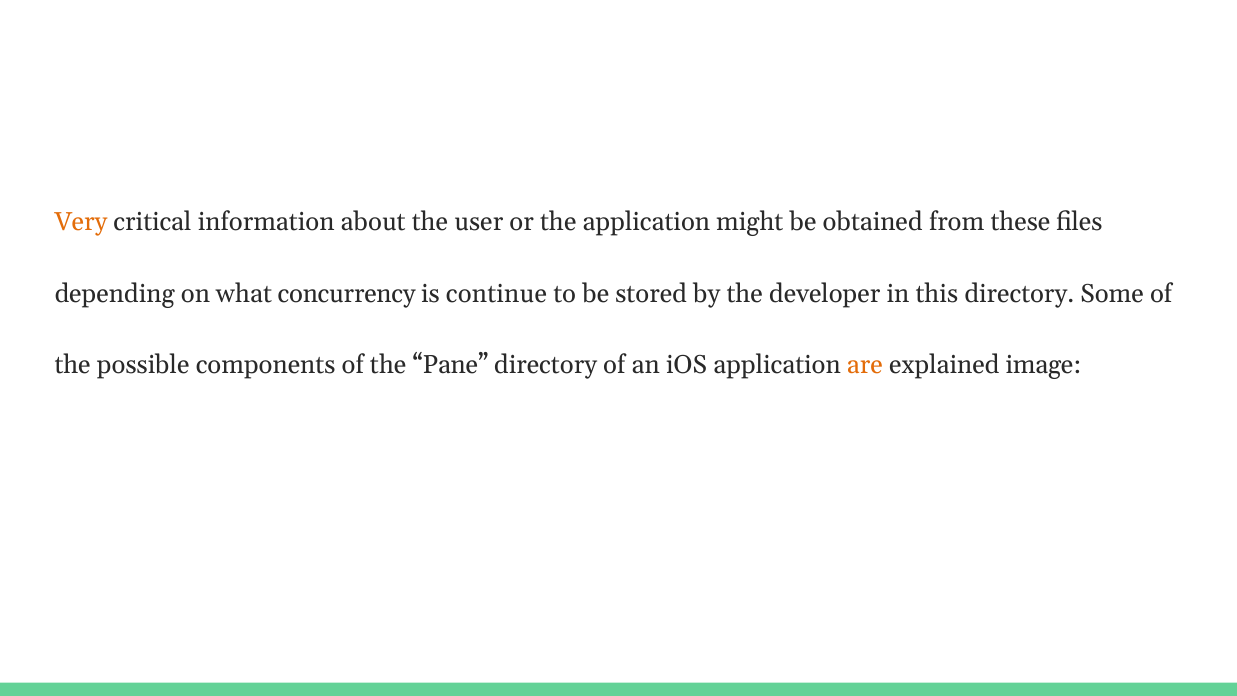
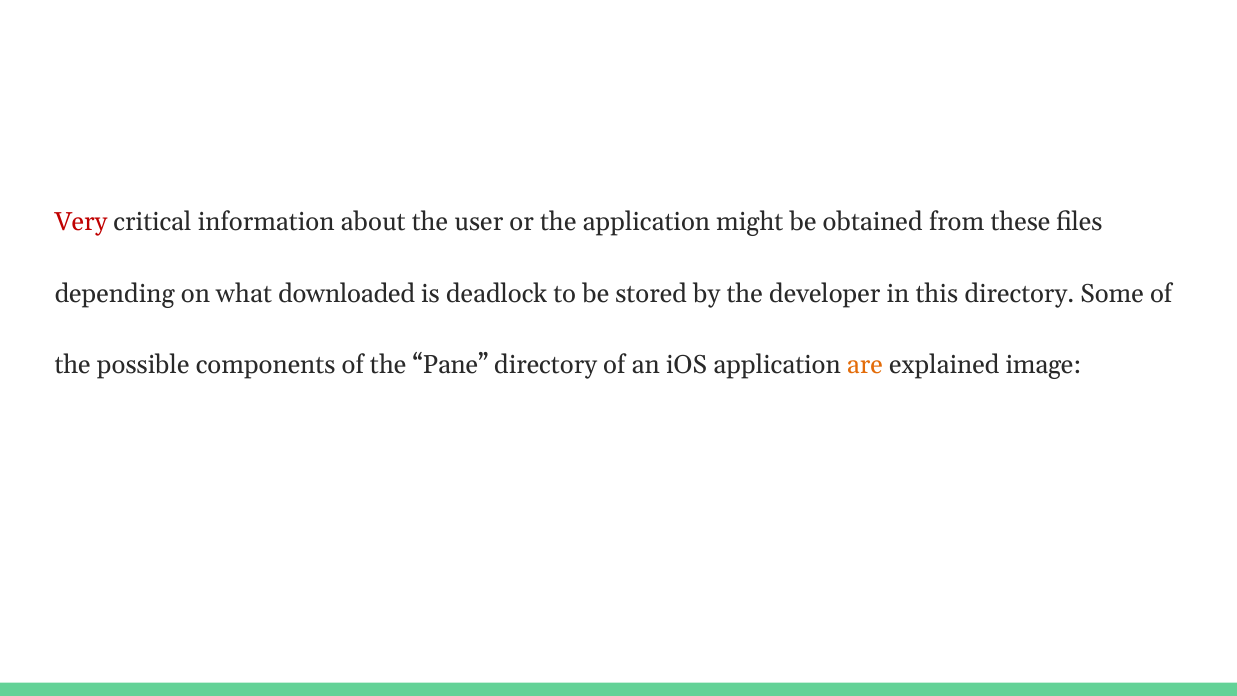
Very colour: orange -> red
concurrency: concurrency -> downloaded
continue: continue -> deadlock
